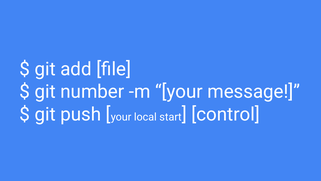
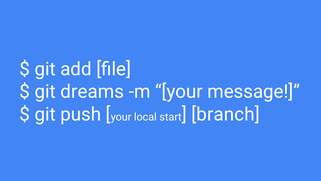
number: number -> dreams
control: control -> branch
